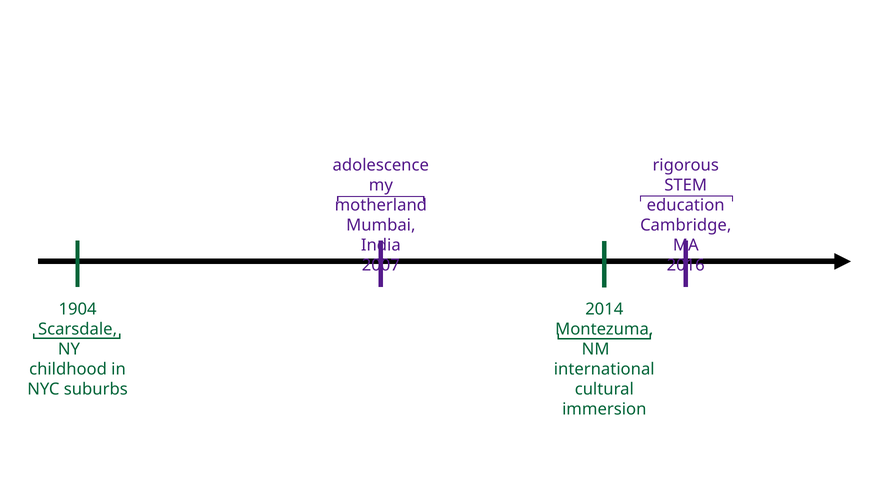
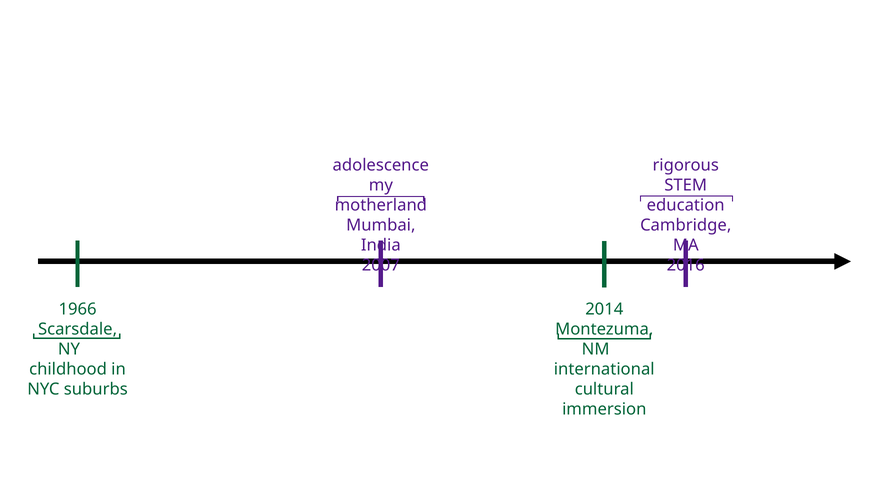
1904: 1904 -> 1966
